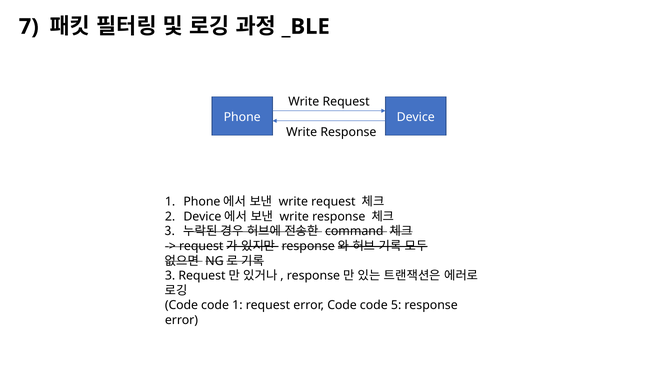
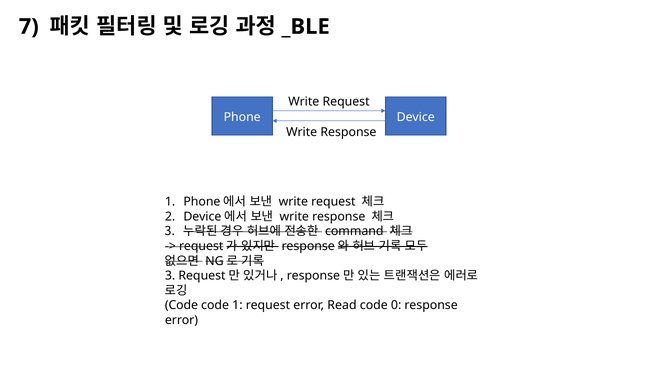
error Code: Code -> Read
5: 5 -> 0
